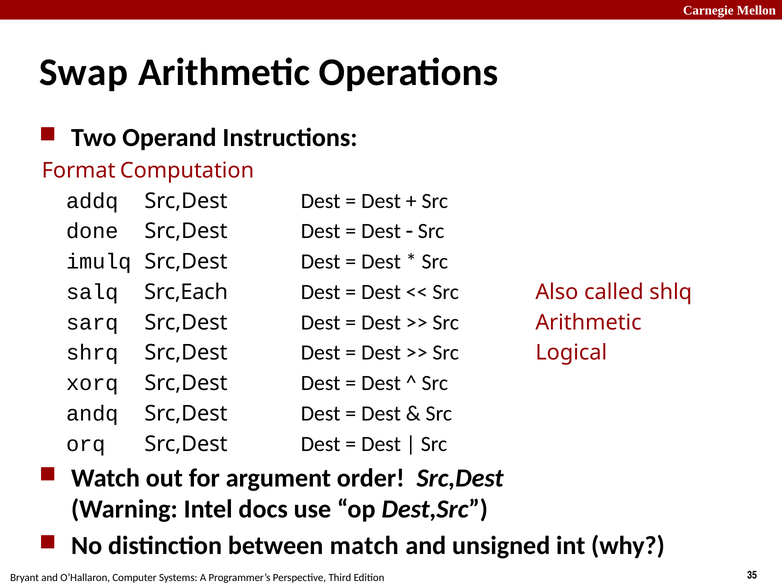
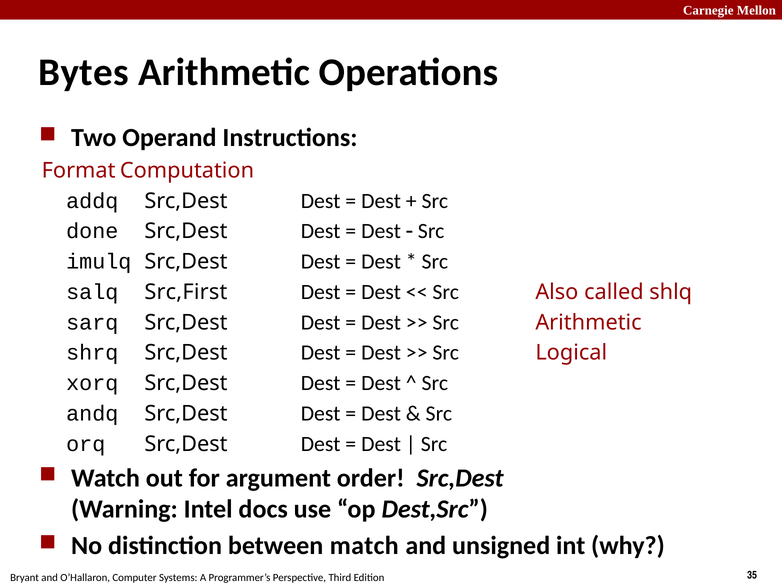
Swap: Swap -> Bytes
Src,Each: Src,Each -> Src,First
